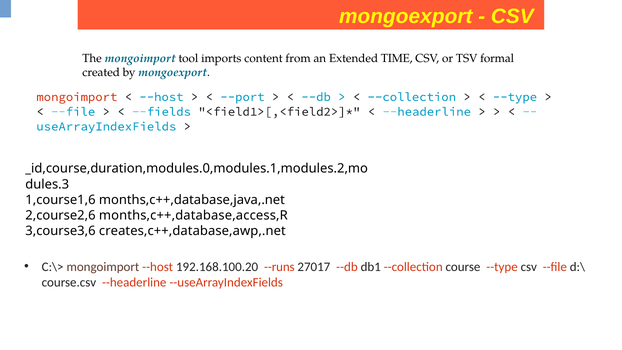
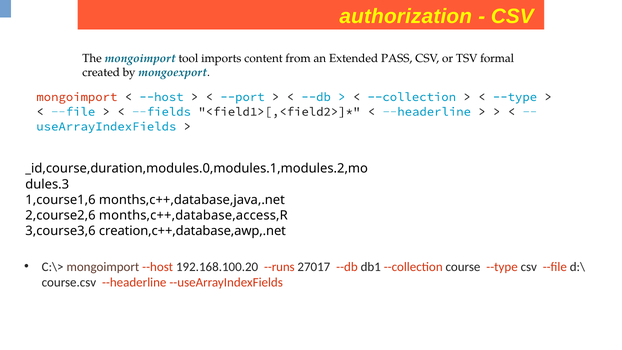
mongoexport at (406, 16): mongoexport -> authorization
TIME: TIME -> PASS
creates,c++,database,awp,.net: creates,c++,database,awp,.net -> creation,c++,database,awp,.net
